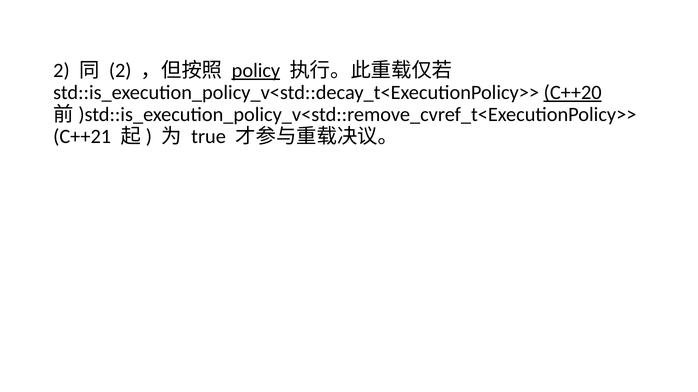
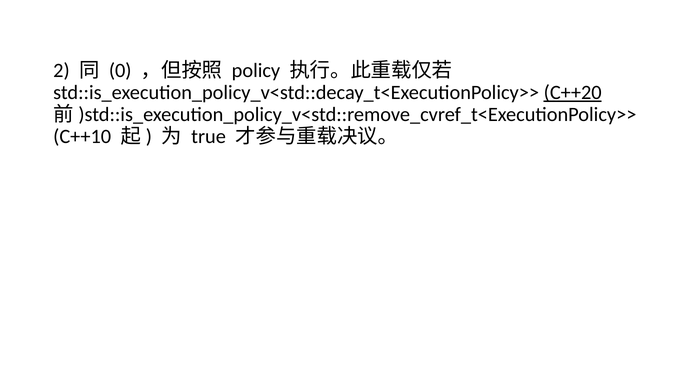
2 at (120, 71): 2 -> 0
policy underline: present -> none
C++21: C++21 -> C++10
